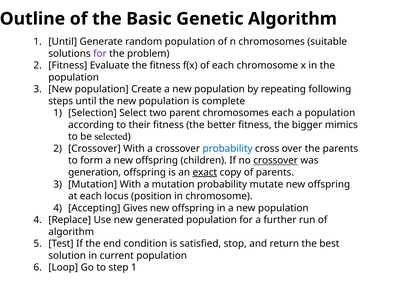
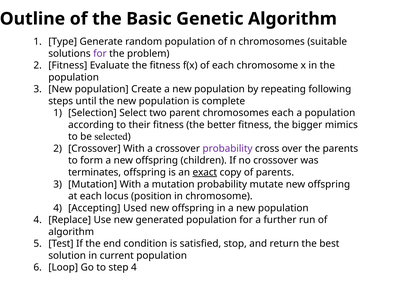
Until at (63, 42): Until -> Type
probability at (228, 149) colour: blue -> purple
crossover at (276, 160) underline: present -> none
generation: generation -> terminates
Gives: Gives -> Used
step 1: 1 -> 4
